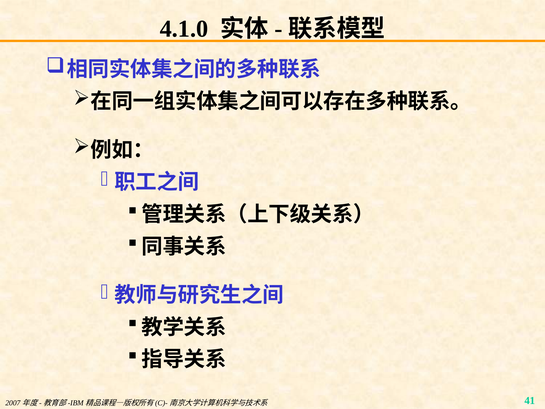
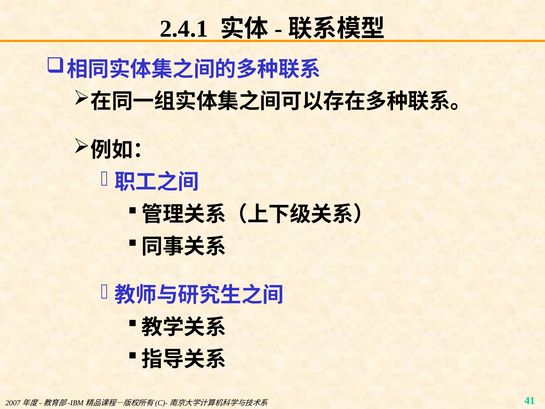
4.1.0: 4.1.0 -> 2.4.1
